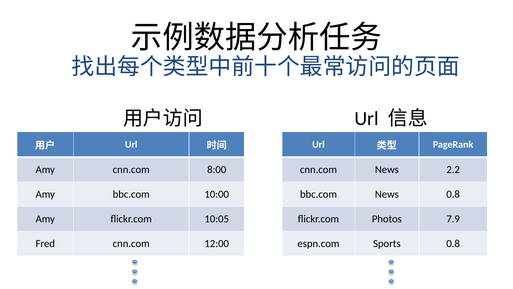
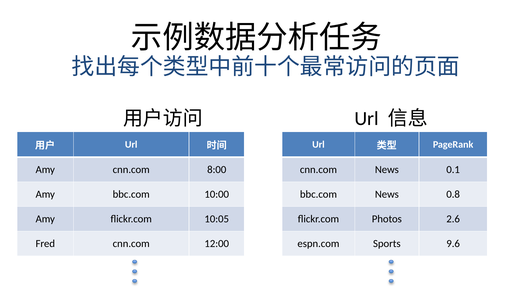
2.2: 2.2 -> 0.1
7.9: 7.9 -> 2.6
Sports 0.8: 0.8 -> 9.6
